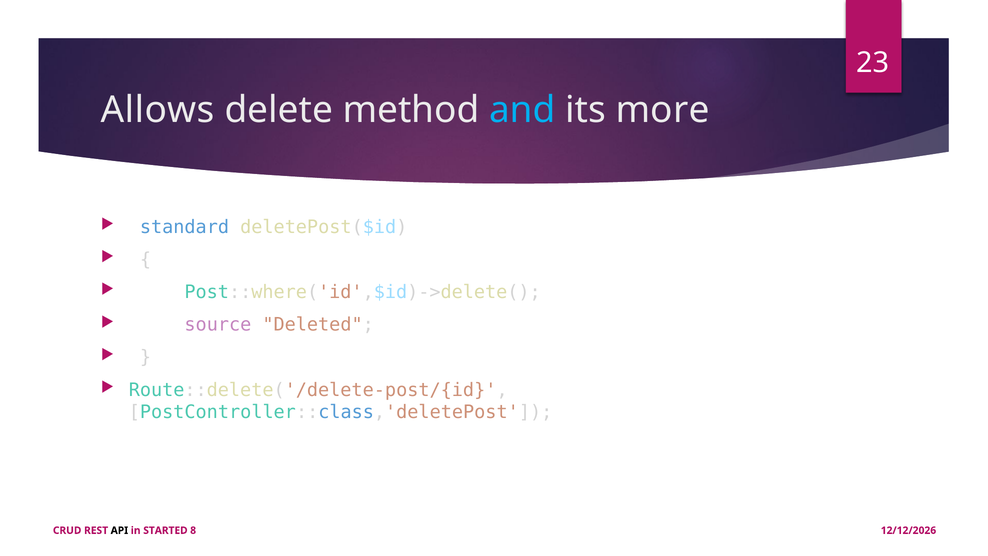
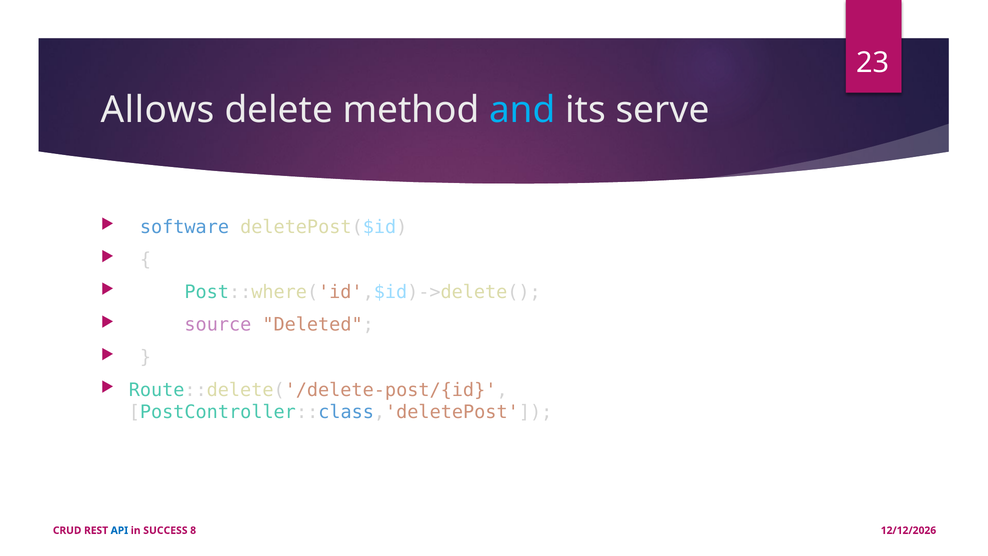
more: more -> serve
standard: standard -> software
API colour: black -> blue
STARTED: STARTED -> SUCCESS
